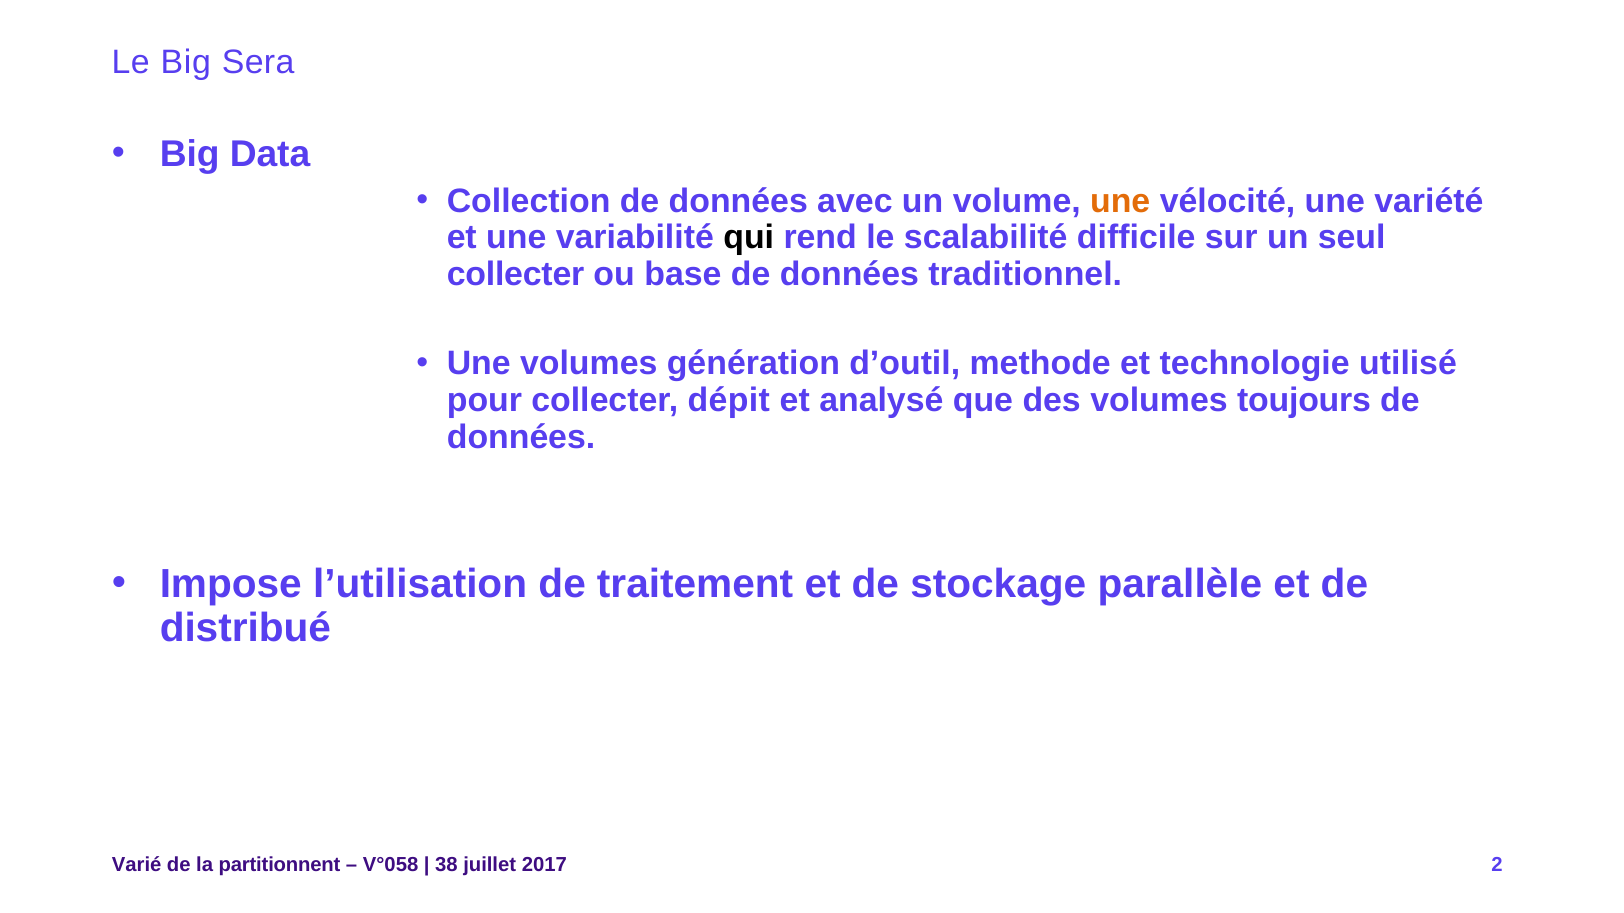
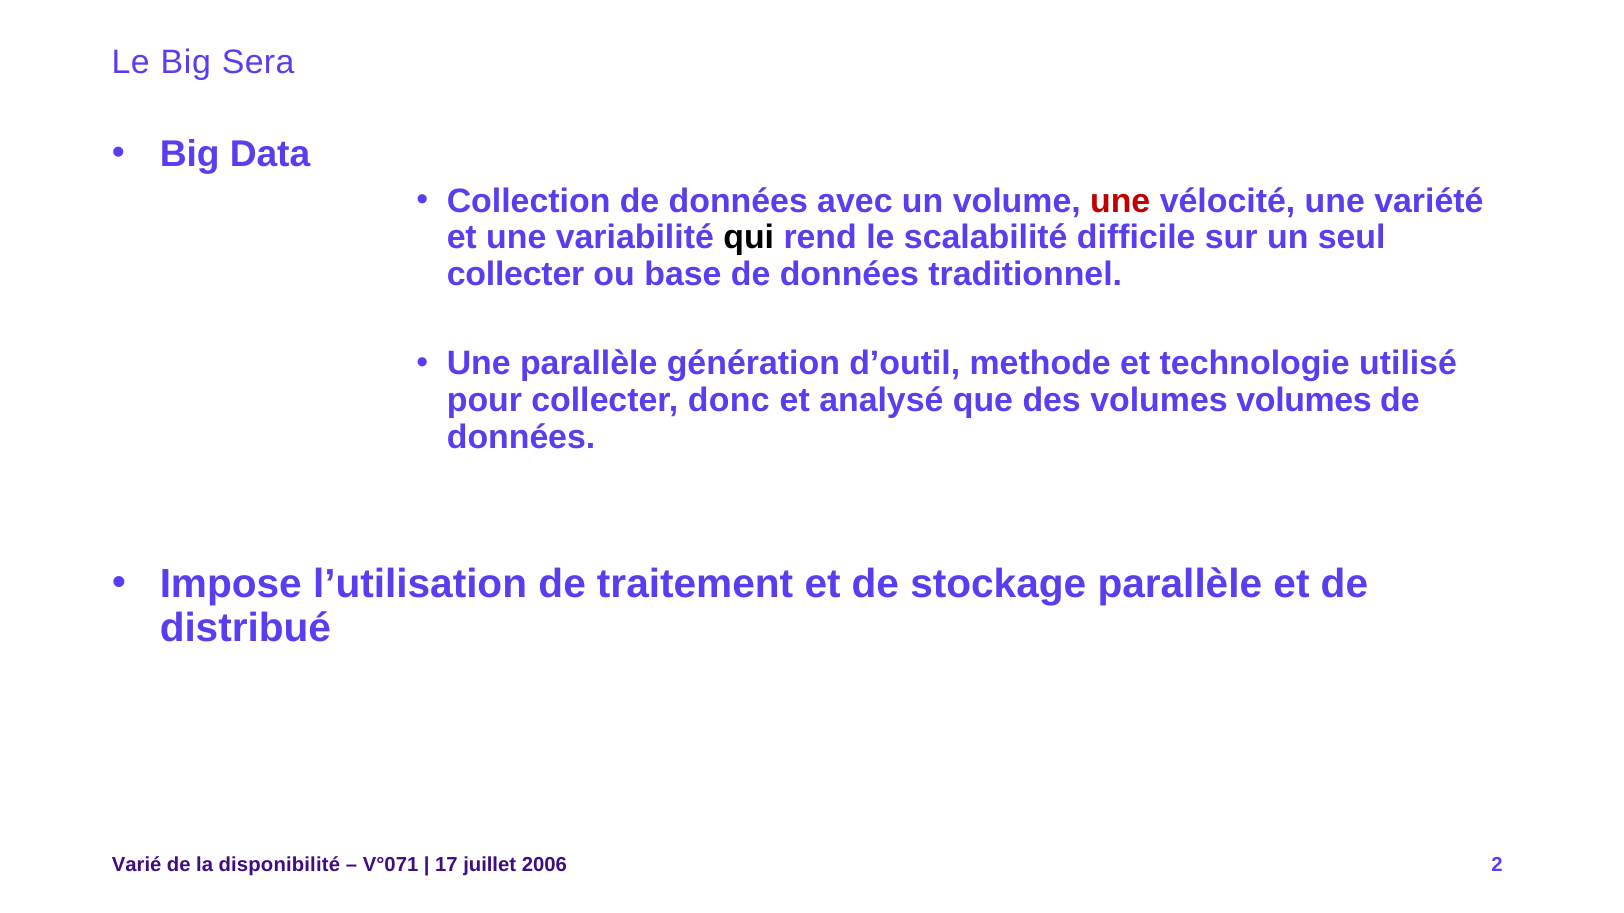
une at (1120, 201) colour: orange -> red
Une volumes: volumes -> parallèle
dépit: dépit -> donc
volumes toujours: toujours -> volumes
partitionnent: partitionnent -> disponibilité
V°058: V°058 -> V°071
38: 38 -> 17
2017: 2017 -> 2006
